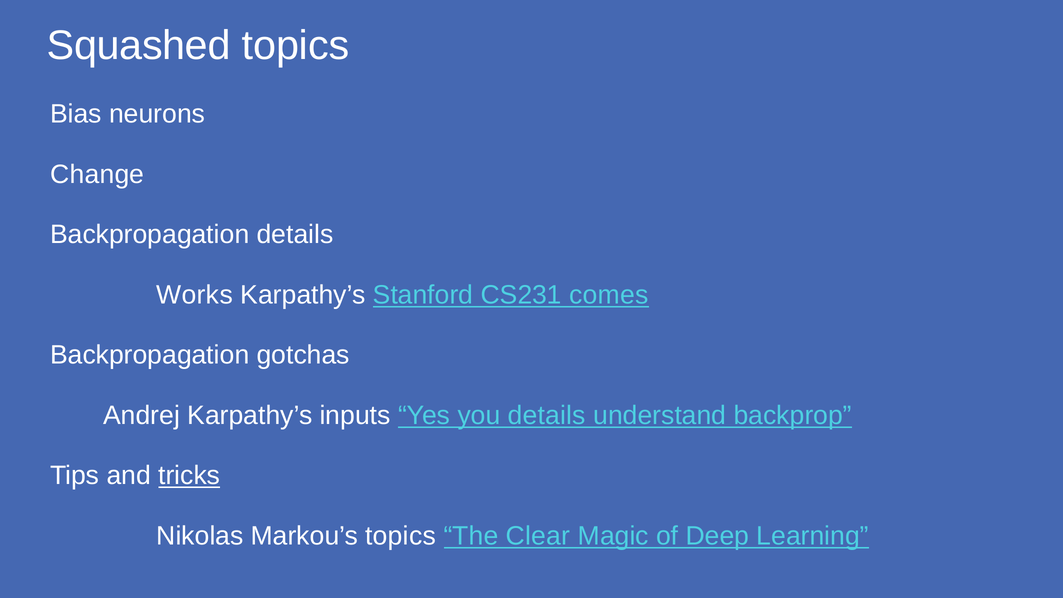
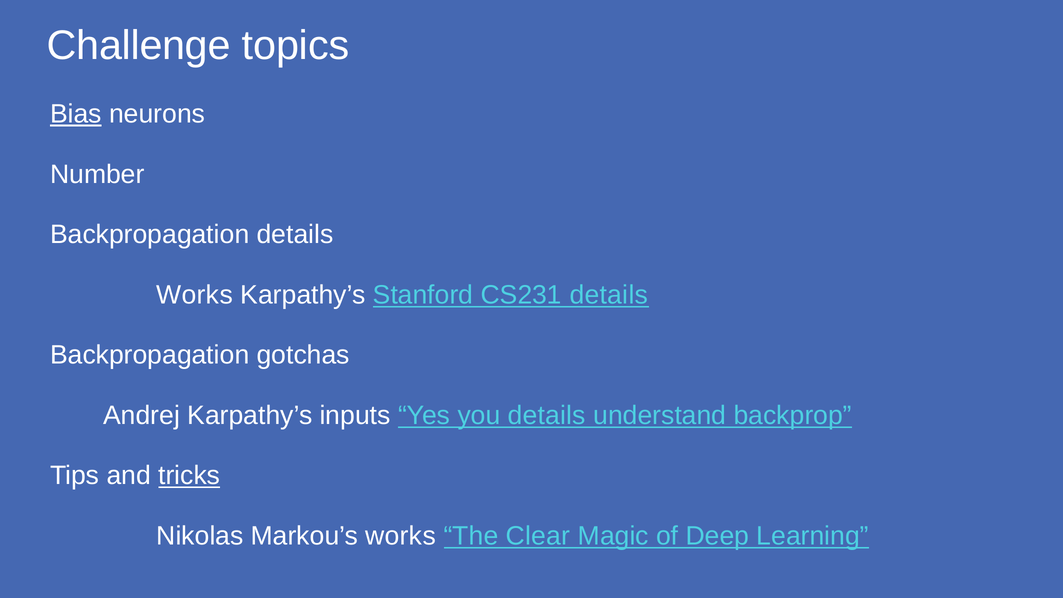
Squashed: Squashed -> Challenge
Bias underline: none -> present
Change: Change -> Number
CS231 comes: comes -> details
Markou’s topics: topics -> works
